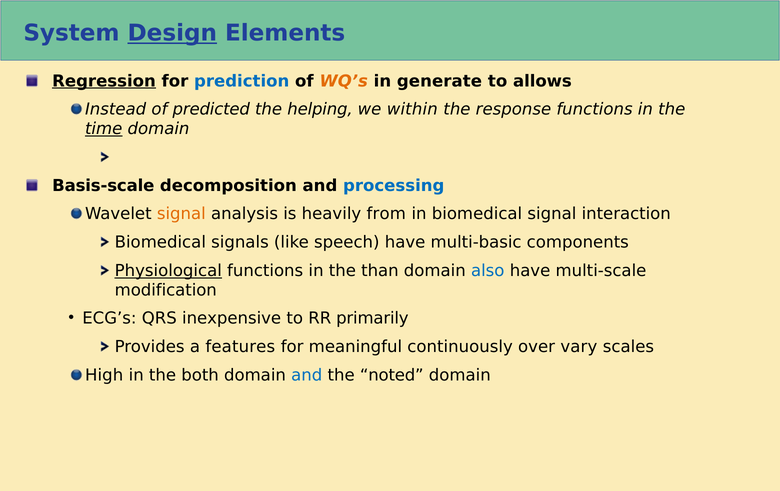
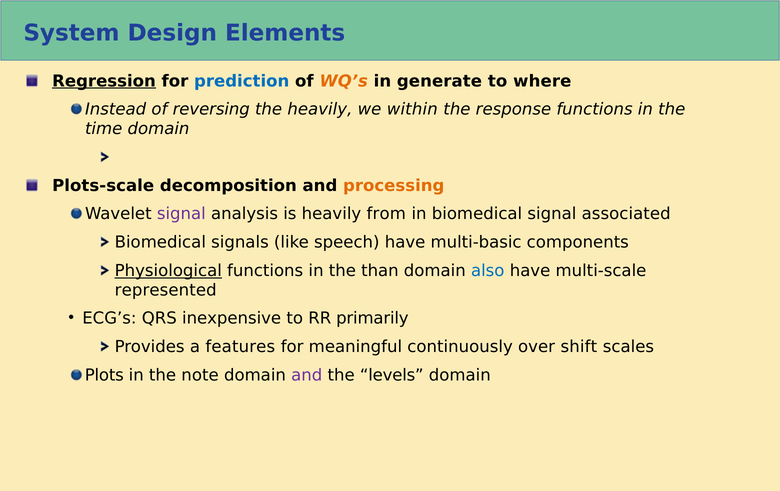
Design underline: present -> none
allows: allows -> where
predicted: predicted -> reversing
the helping: helping -> heavily
time underline: present -> none
Basis-scale: Basis-scale -> Plots-scale
processing colour: blue -> orange
signal at (181, 214) colour: orange -> purple
interaction: interaction -> associated
modification: modification -> represented
vary: vary -> shift
High: High -> Plots
both: both -> note
and at (307, 376) colour: blue -> purple
noted: noted -> levels
